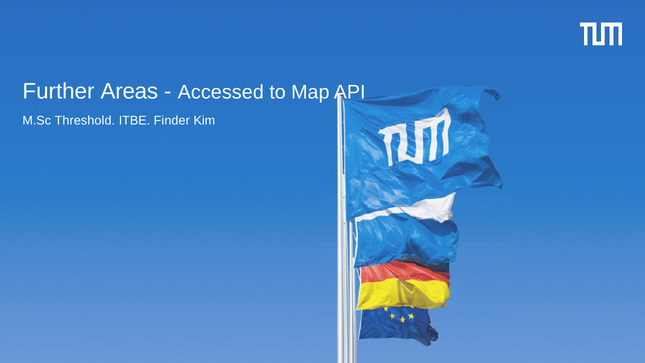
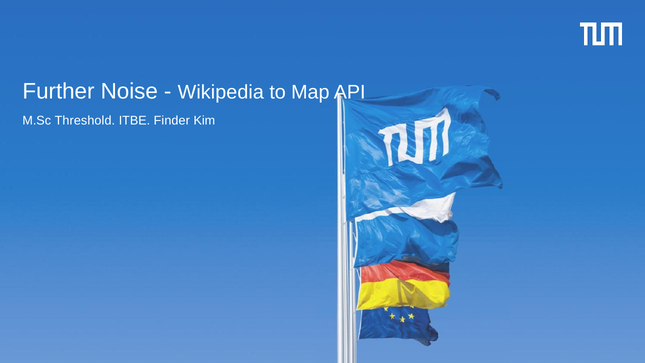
Areas: Areas -> Noise
Accessed: Accessed -> Wikipedia
